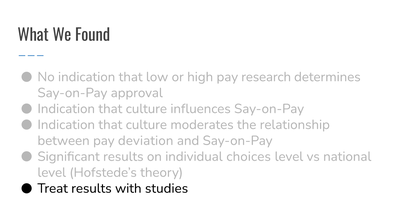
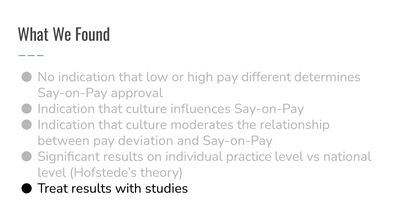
research: research -> different
choices: choices -> practice
